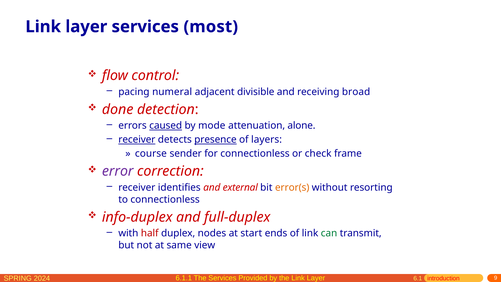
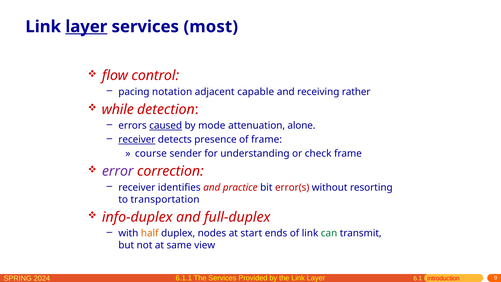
layer at (86, 27) underline: none -> present
numeral: numeral -> notation
divisible: divisible -> capable
broad: broad -> rather
done: done -> while
presence underline: present -> none
of layers: layers -> frame
for connectionless: connectionless -> understanding
external: external -> practice
error(s colour: orange -> red
to connectionless: connectionless -> transportation
half colour: red -> orange
